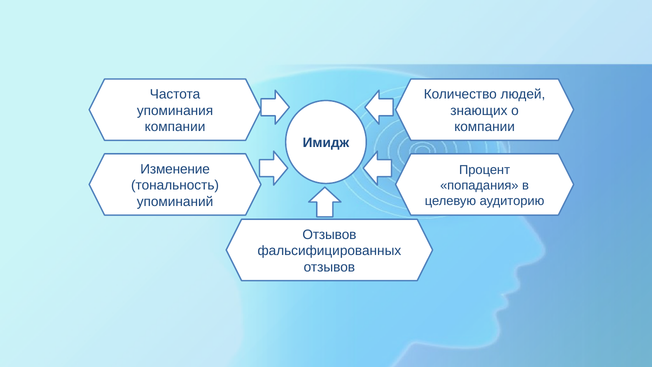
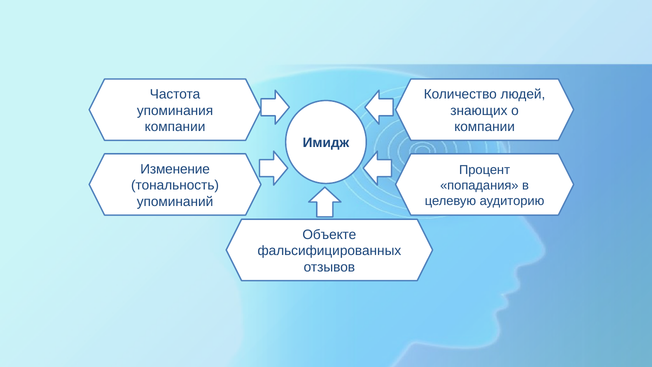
Отзывов at (329, 234): Отзывов -> Объекте
